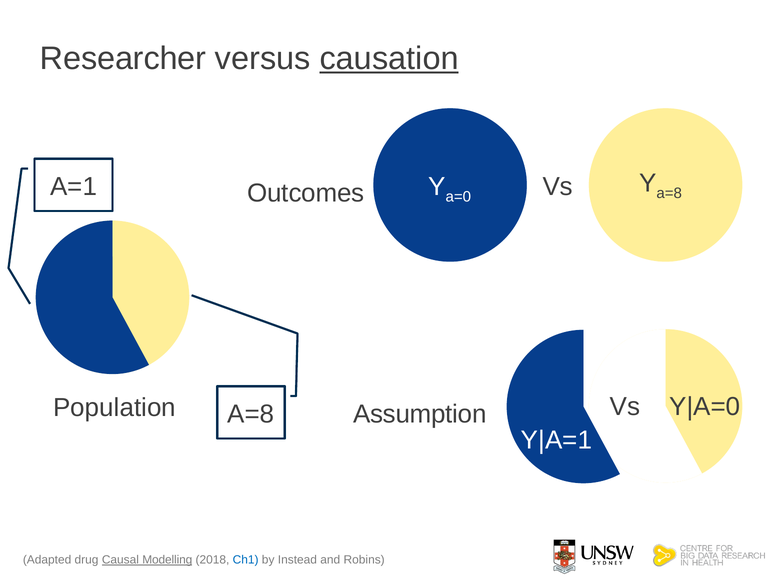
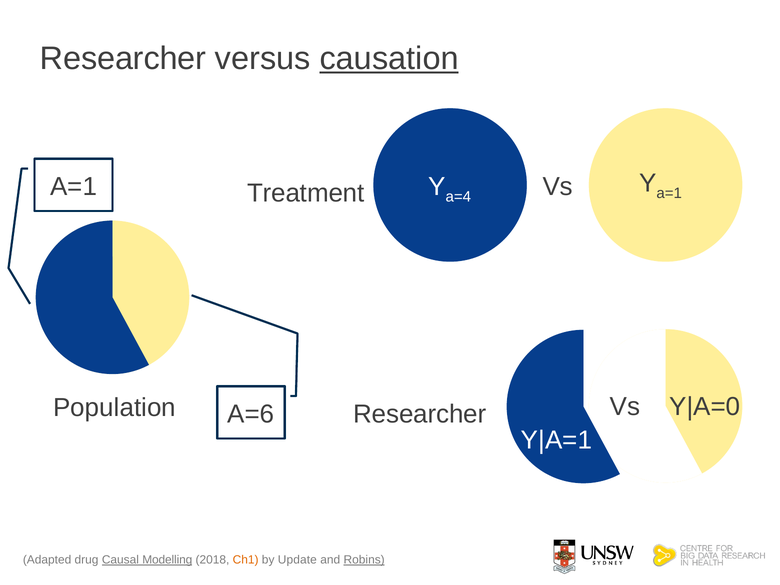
Outcomes: Outcomes -> Treatment
a=0: a=0 -> a=4
Y a=8: a=8 -> a=1
Assumption at (420, 414): Assumption -> Researcher
A=8 at (251, 414): A=8 -> A=6
Ch1 colour: blue -> orange
Instead: Instead -> Update
Robins underline: none -> present
